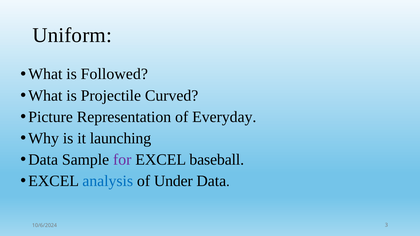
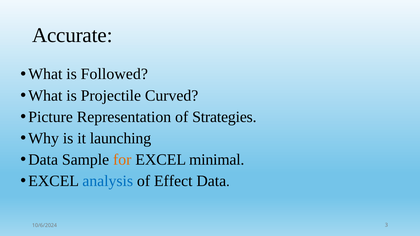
Uniform: Uniform -> Accurate
Everyday: Everyday -> Strategies
for colour: purple -> orange
baseball: baseball -> minimal
Under: Under -> Effect
